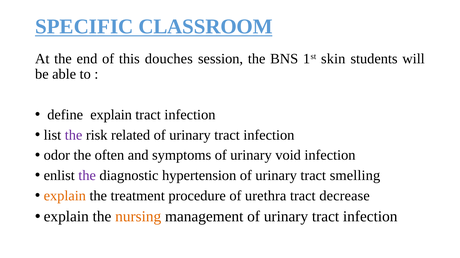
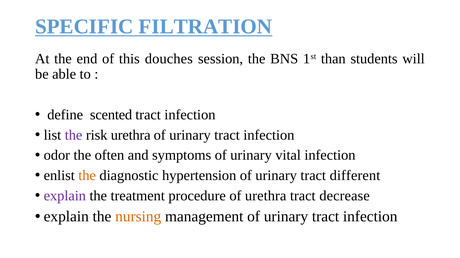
CLASSROOM: CLASSROOM -> FILTRATION
skin: skin -> than
define explain: explain -> scented
risk related: related -> urethra
void: void -> vital
the at (87, 176) colour: purple -> orange
smelling: smelling -> different
explain at (65, 196) colour: orange -> purple
